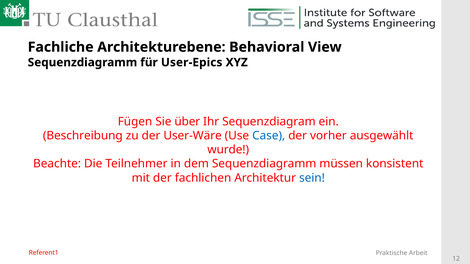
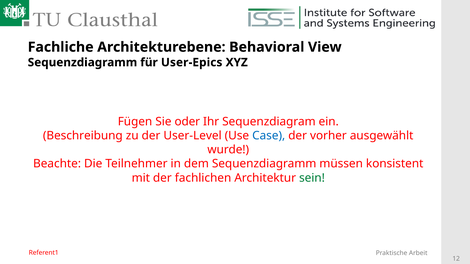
über: über -> oder
User-Wäre: User-Wäre -> User-Level
sein colour: blue -> green
